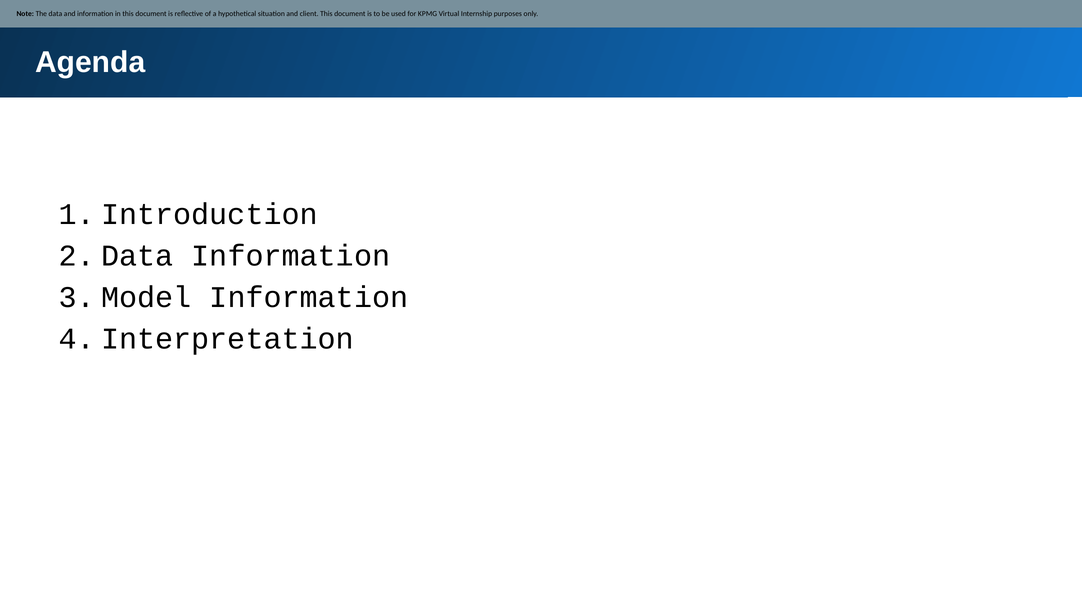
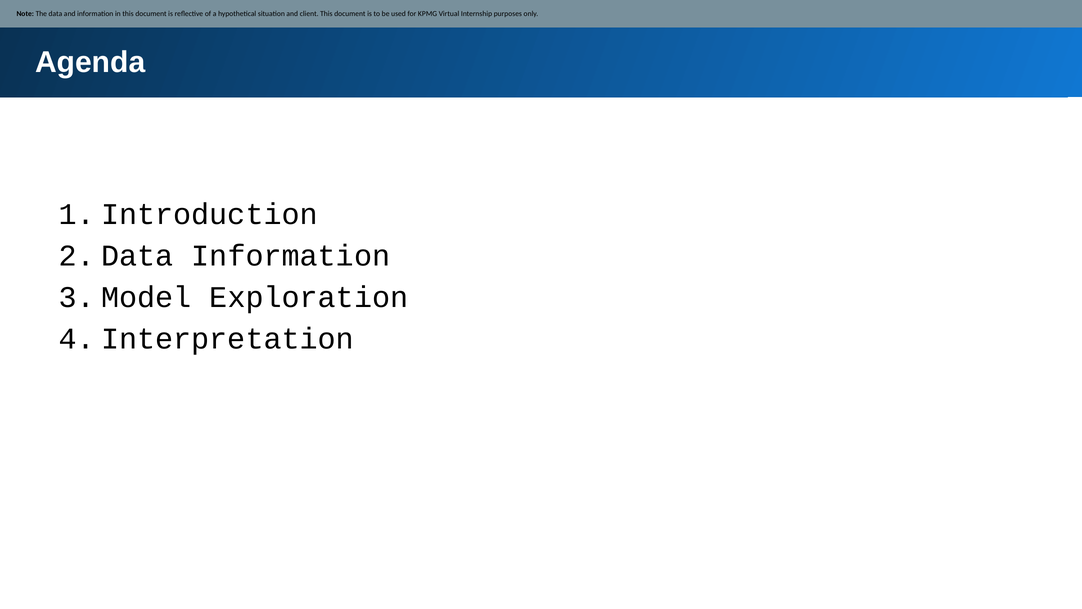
Information at (309, 297): Information -> Exploration
